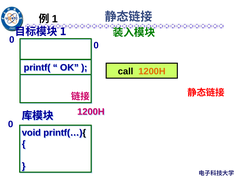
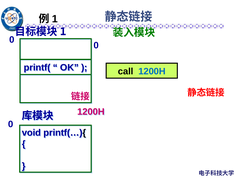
1200H at (152, 71) colour: orange -> blue
